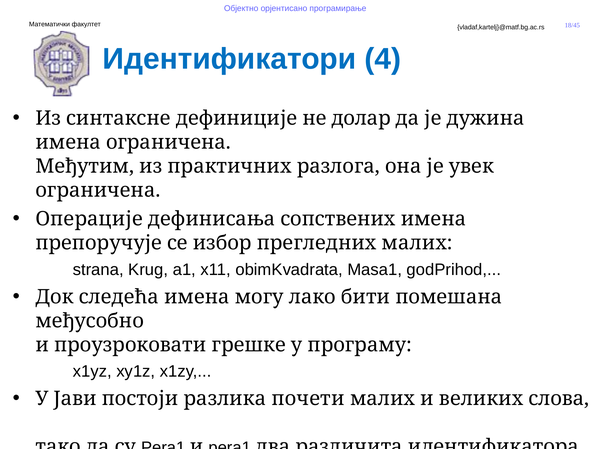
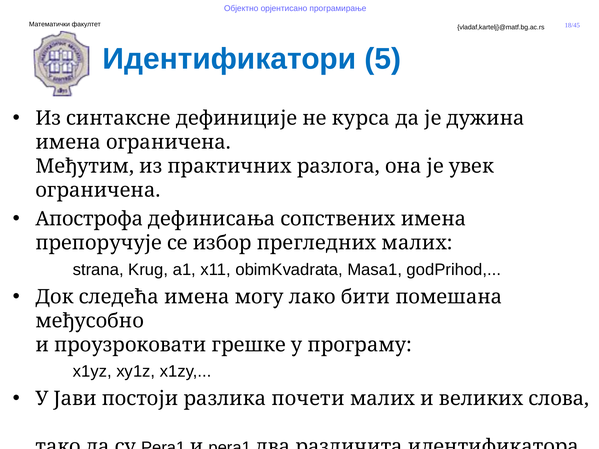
4: 4 -> 5
долар: долар -> курса
Операције: Операције -> Апострофа
